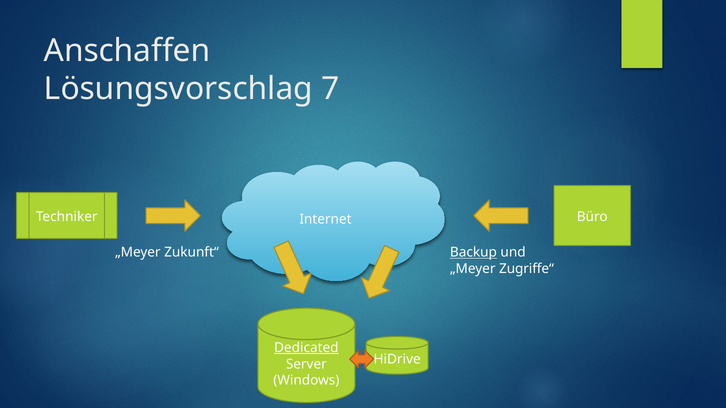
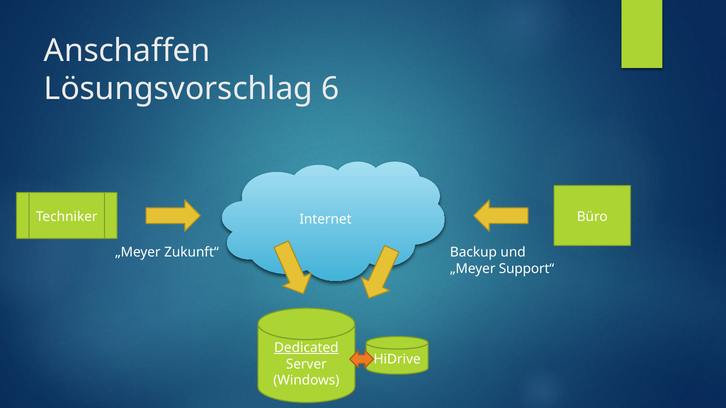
7: 7 -> 6
Backup underline: present -> none
Zugriffe“: Zugriffe“ -> Support“
